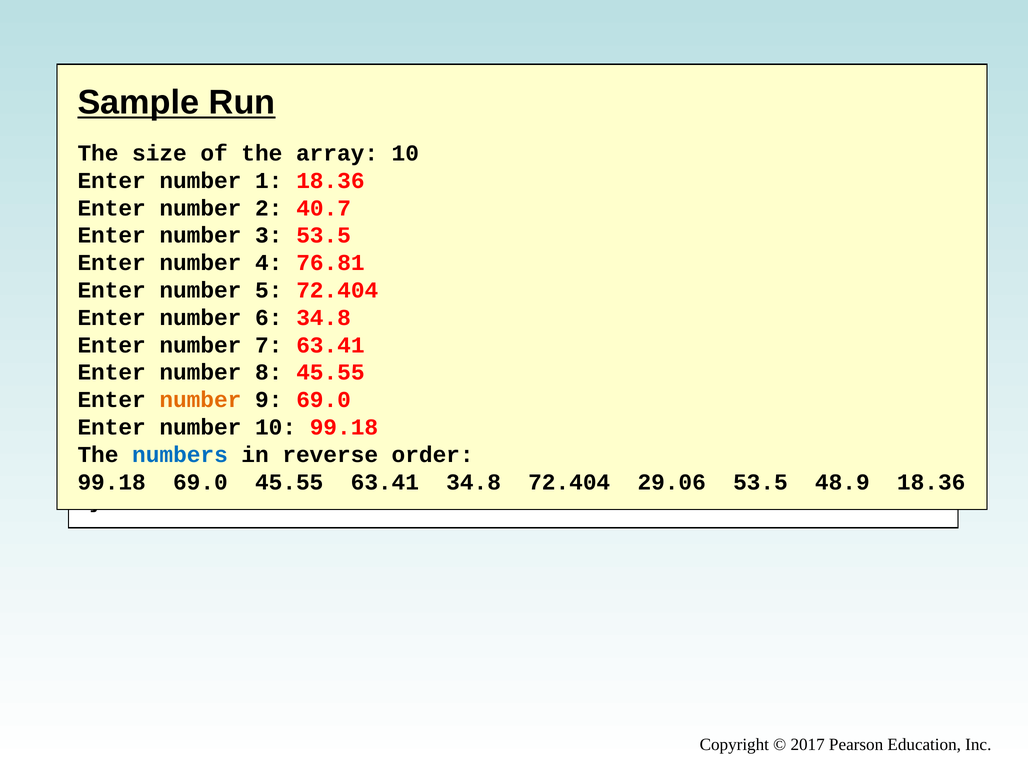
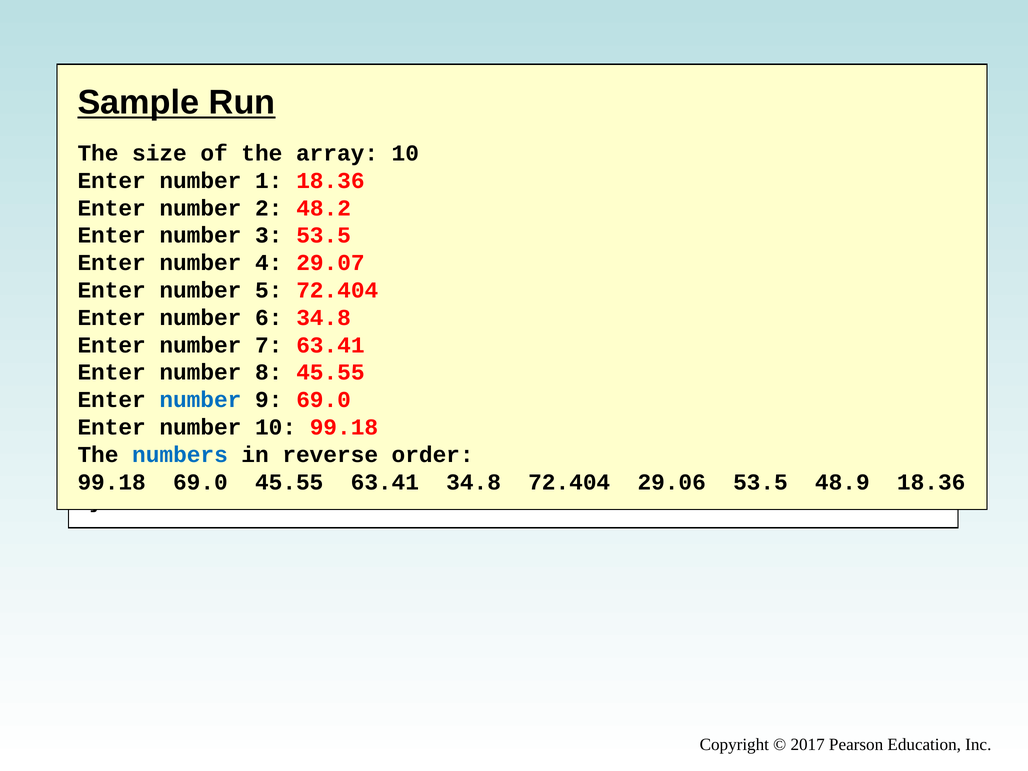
40.7: 40.7 -> 48.2
76.81: 76.81 -> 29.07
number at (200, 400) colour: orange -> blue
